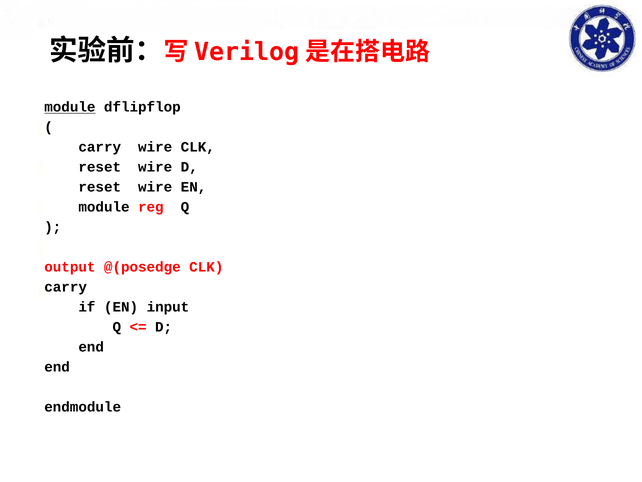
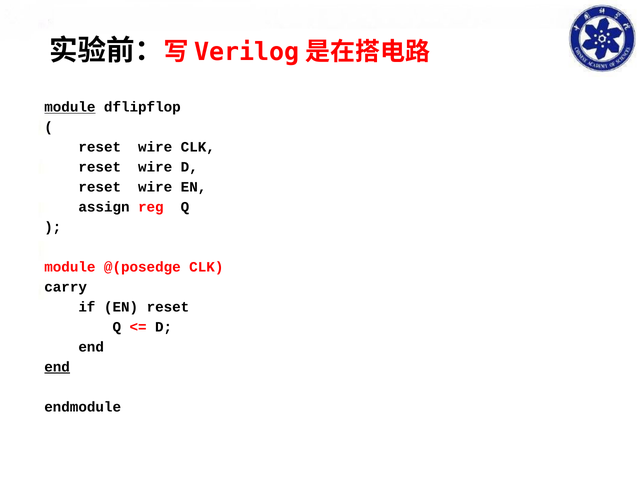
carry at (100, 147): carry -> reset
module at (104, 207): module -> assign
output at (70, 267): output -> module
EN input: input -> reset
end at (57, 367) underline: none -> present
